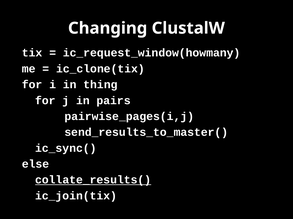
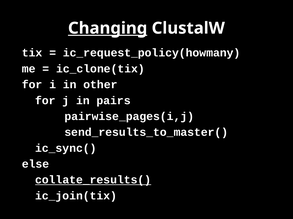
Changing underline: none -> present
ic_request_window(howmany: ic_request_window(howmany -> ic_request_policy(howmany
thing: thing -> other
